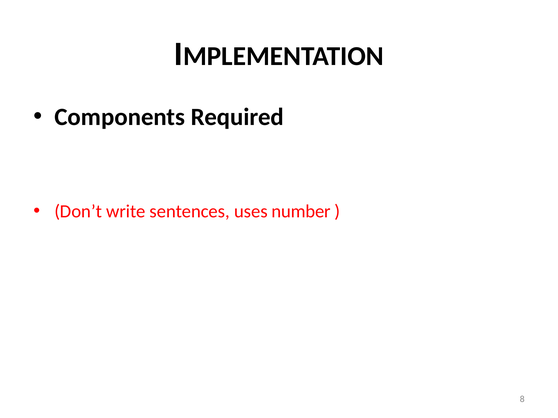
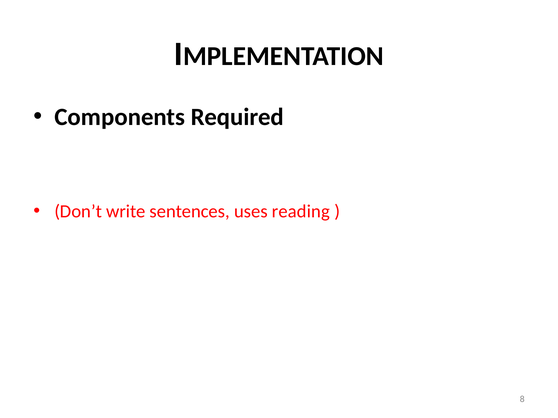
number: number -> reading
